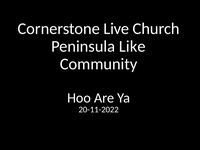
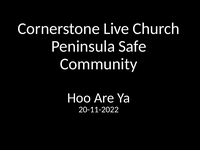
Like: Like -> Safe
